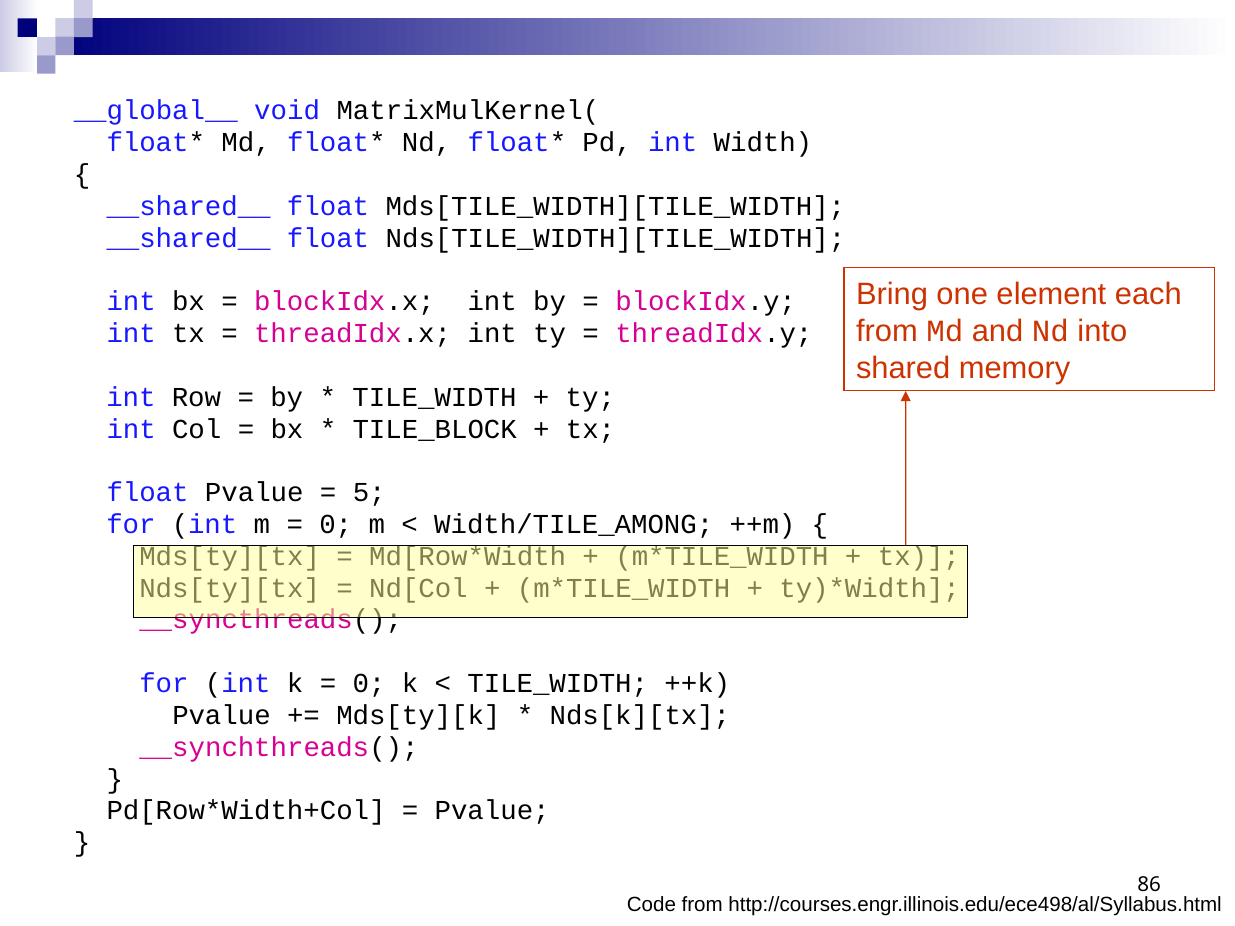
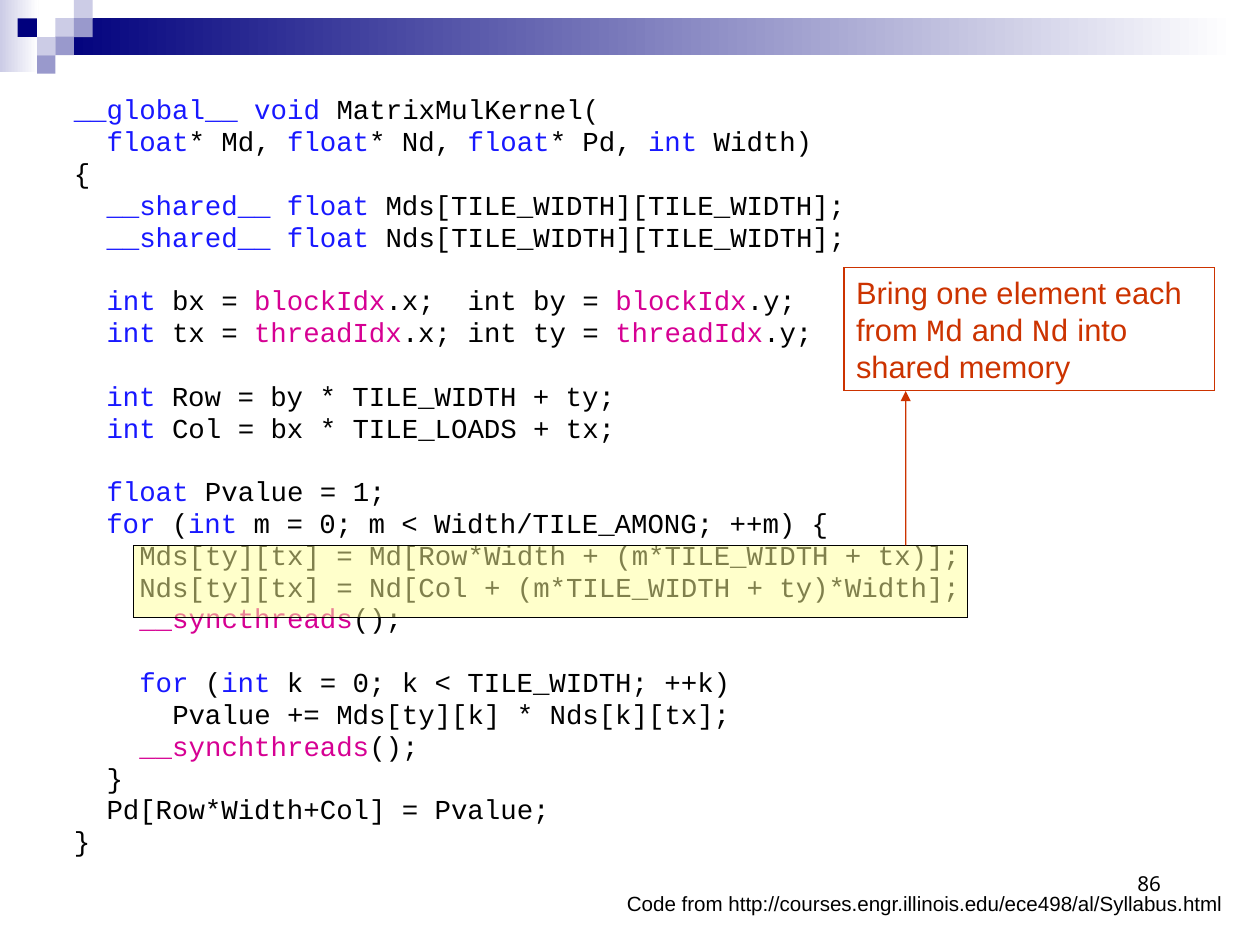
TILE_BLOCK: TILE_BLOCK -> TILE_LOADS
5: 5 -> 1
